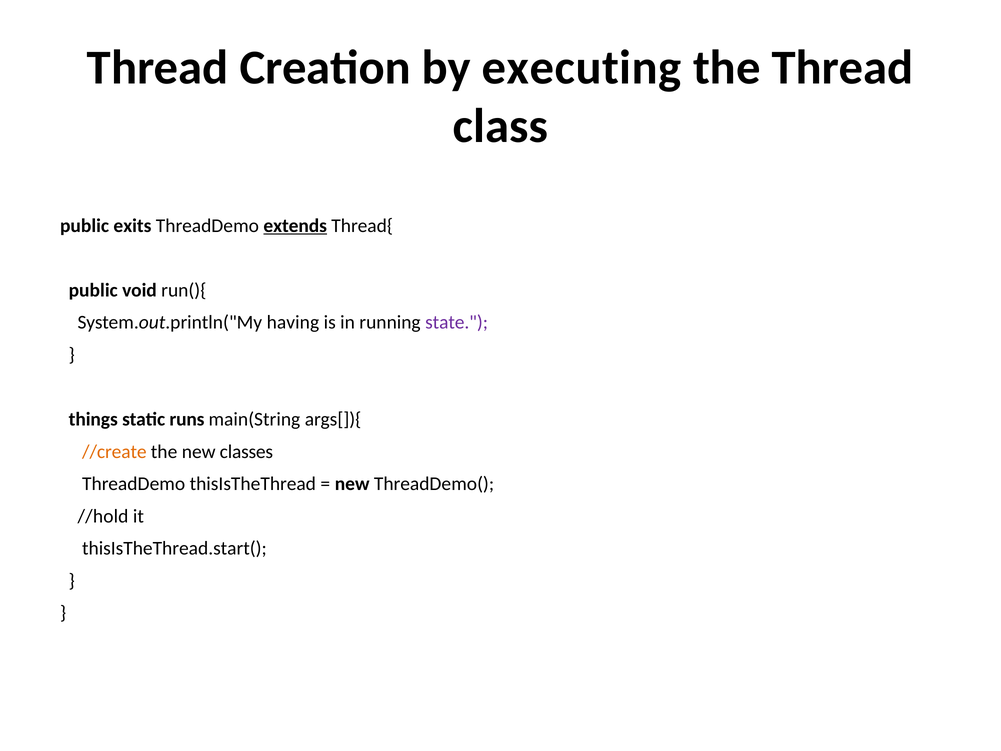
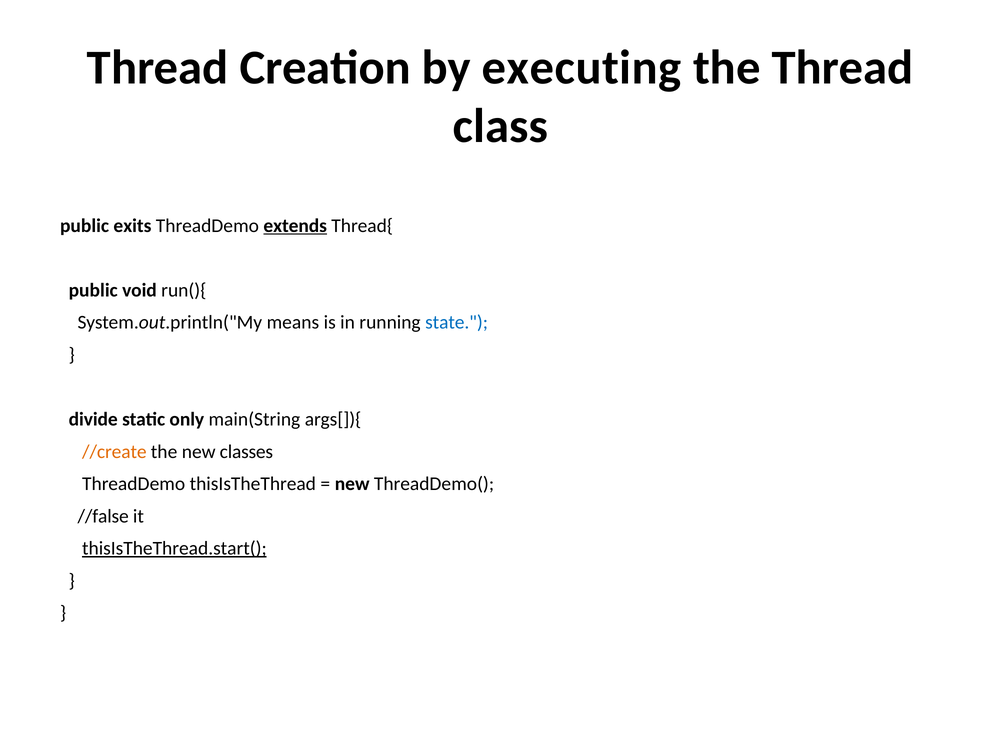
having: having -> means
state colour: purple -> blue
things: things -> divide
runs: runs -> only
//hold: //hold -> //false
thisIsTheThread.start( underline: none -> present
